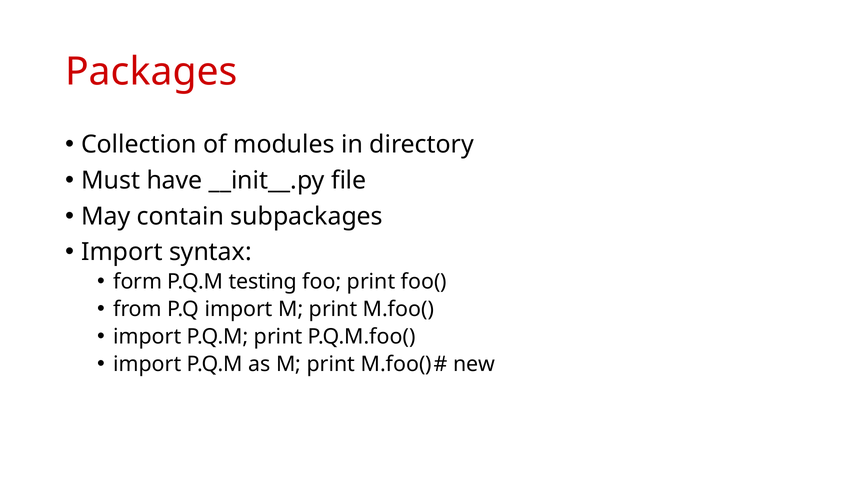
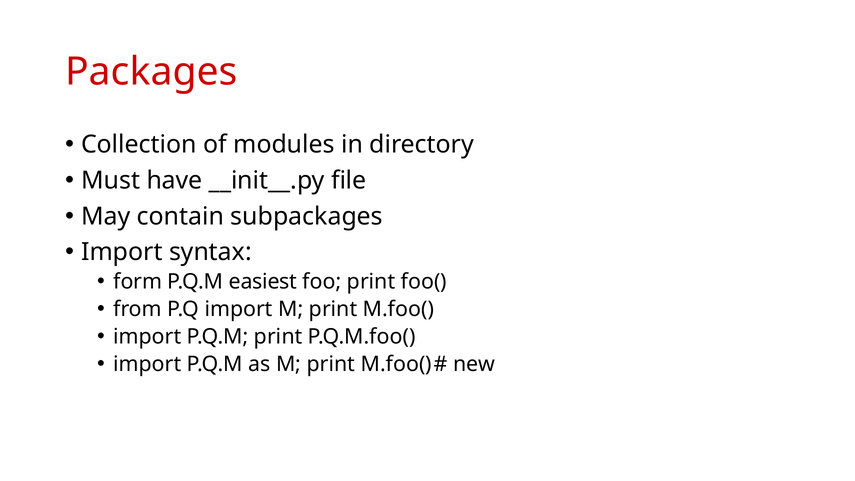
testing: testing -> easiest
